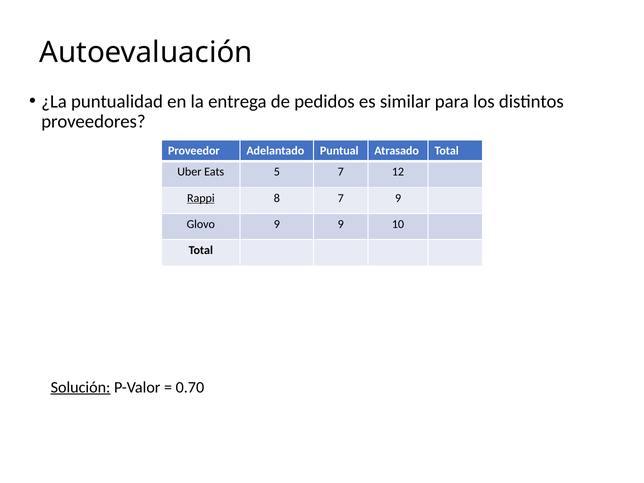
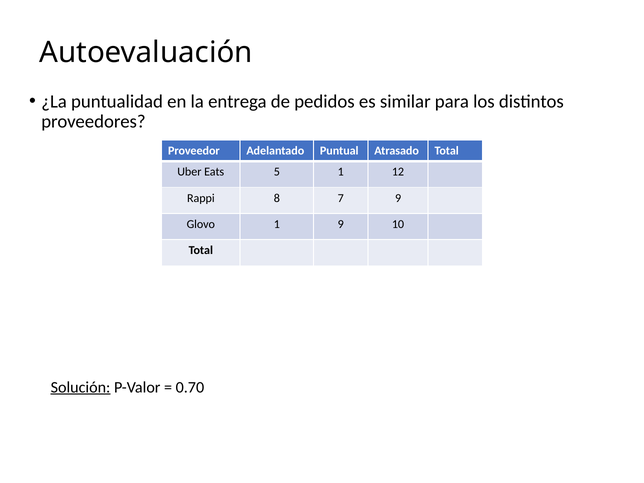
5 7: 7 -> 1
Rappi underline: present -> none
Glovo 9: 9 -> 1
